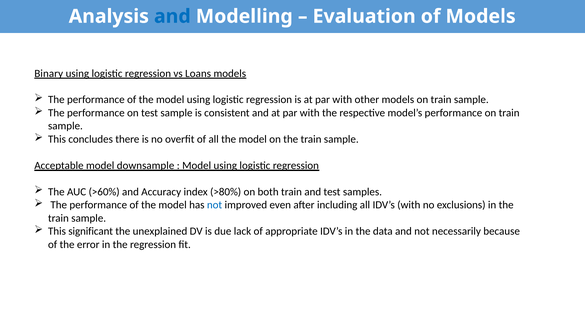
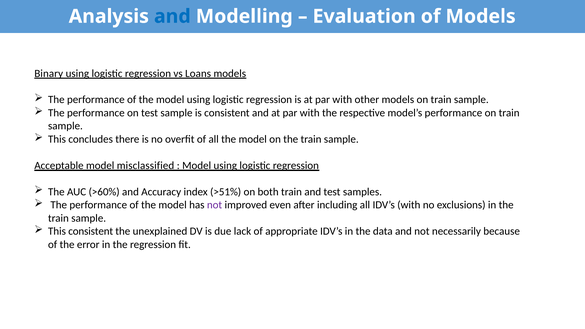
downsample: downsample -> misclassified
>80%: >80% -> >51%
not at (215, 205) colour: blue -> purple
This significant: significant -> consistent
